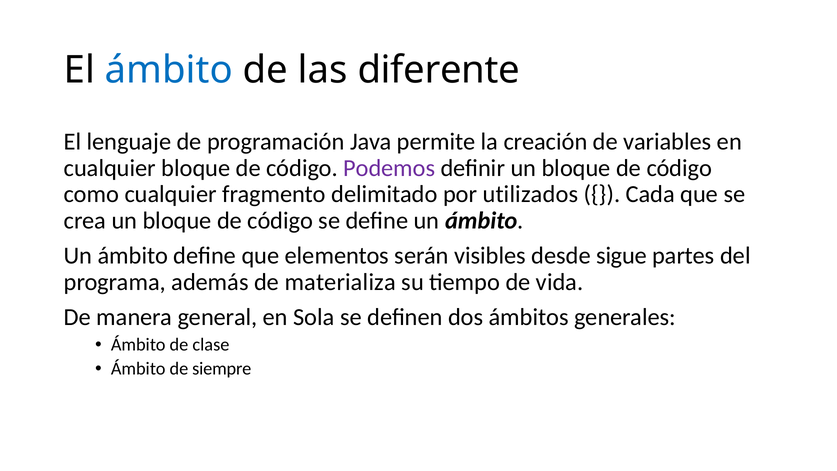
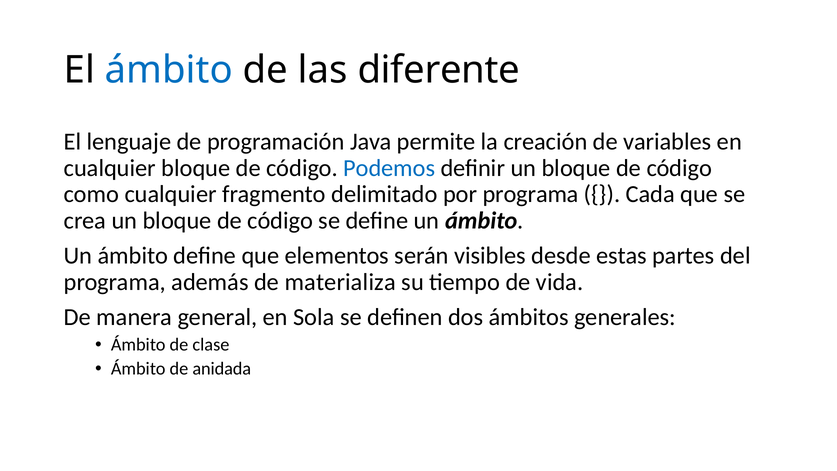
Podemos colour: purple -> blue
por utilizados: utilizados -> programa
sigue: sigue -> estas
siempre: siempre -> anidada
